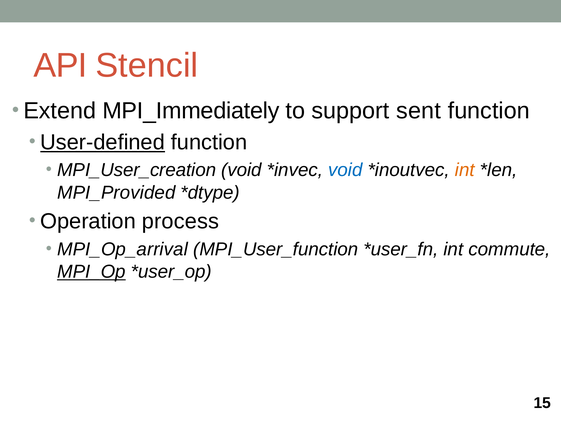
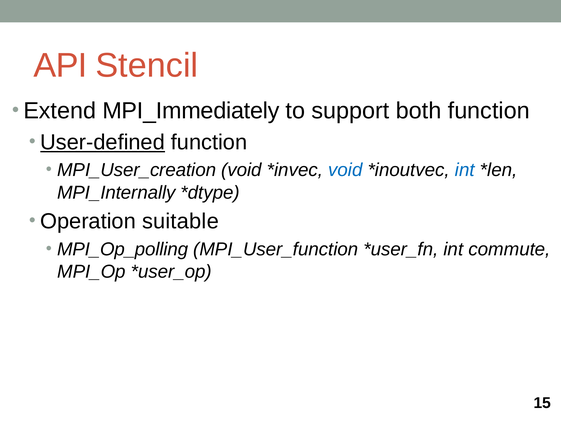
sent: sent -> both
int at (465, 170) colour: orange -> blue
MPI_Provided: MPI_Provided -> MPI_Internally
process: process -> suitable
MPI_Op_arrival: MPI_Op_arrival -> MPI_Op_polling
MPI_Op underline: present -> none
